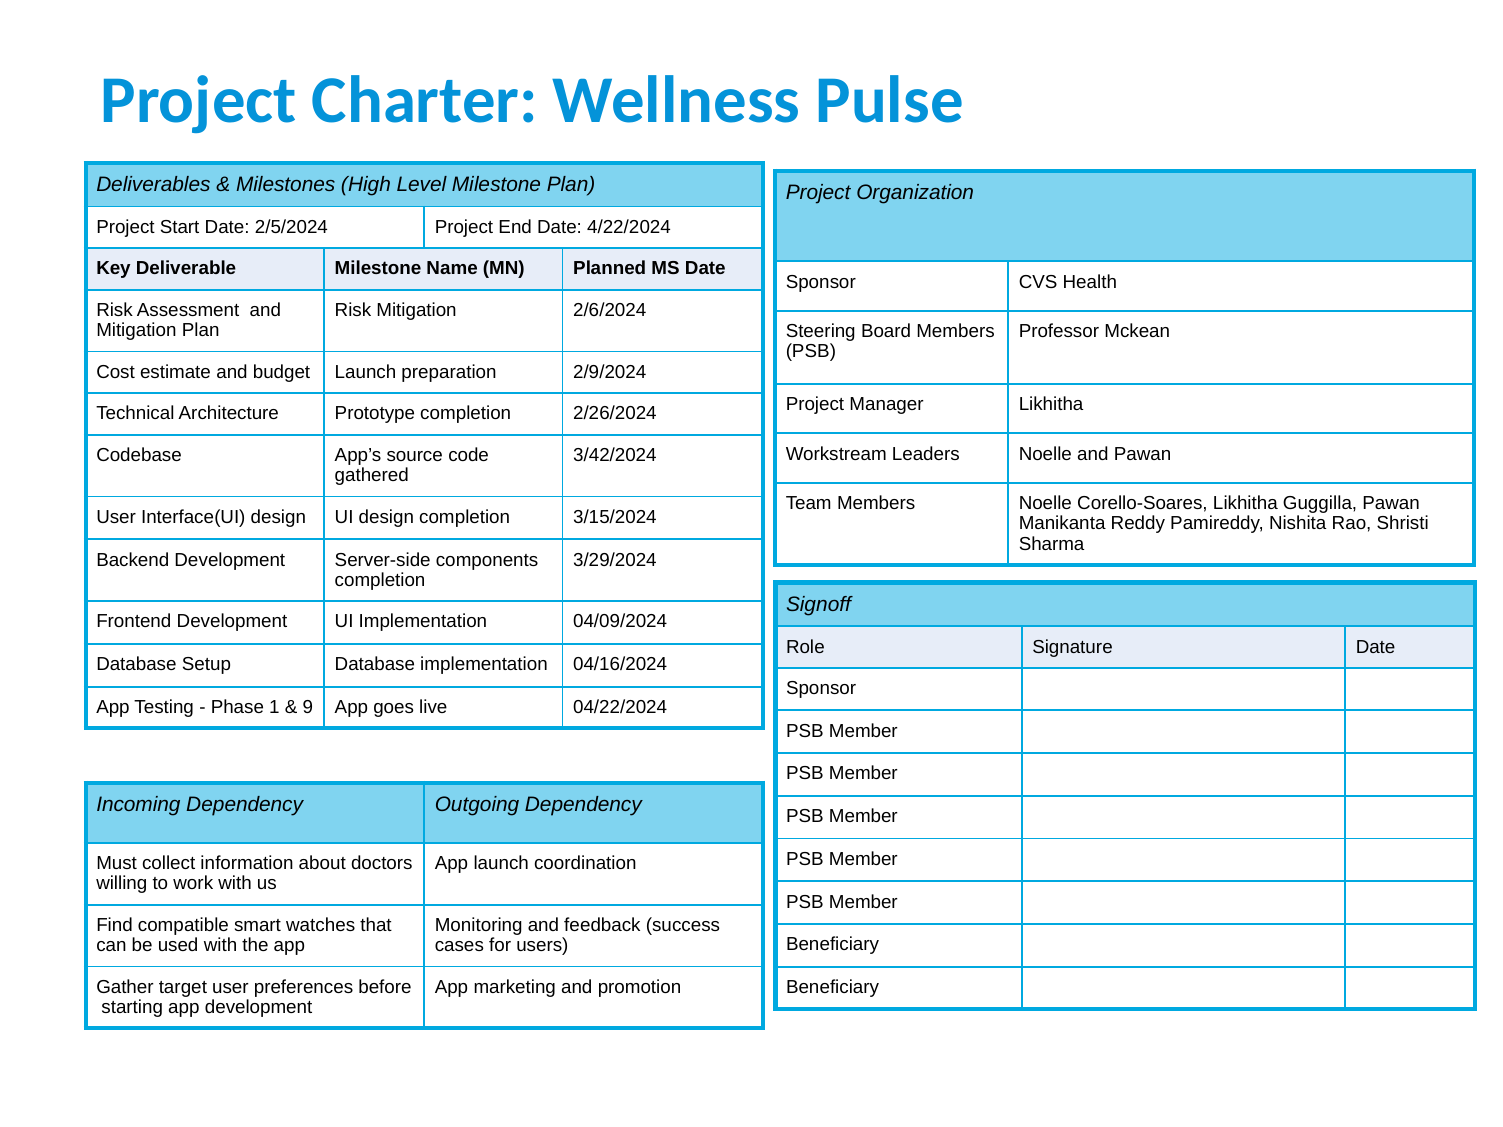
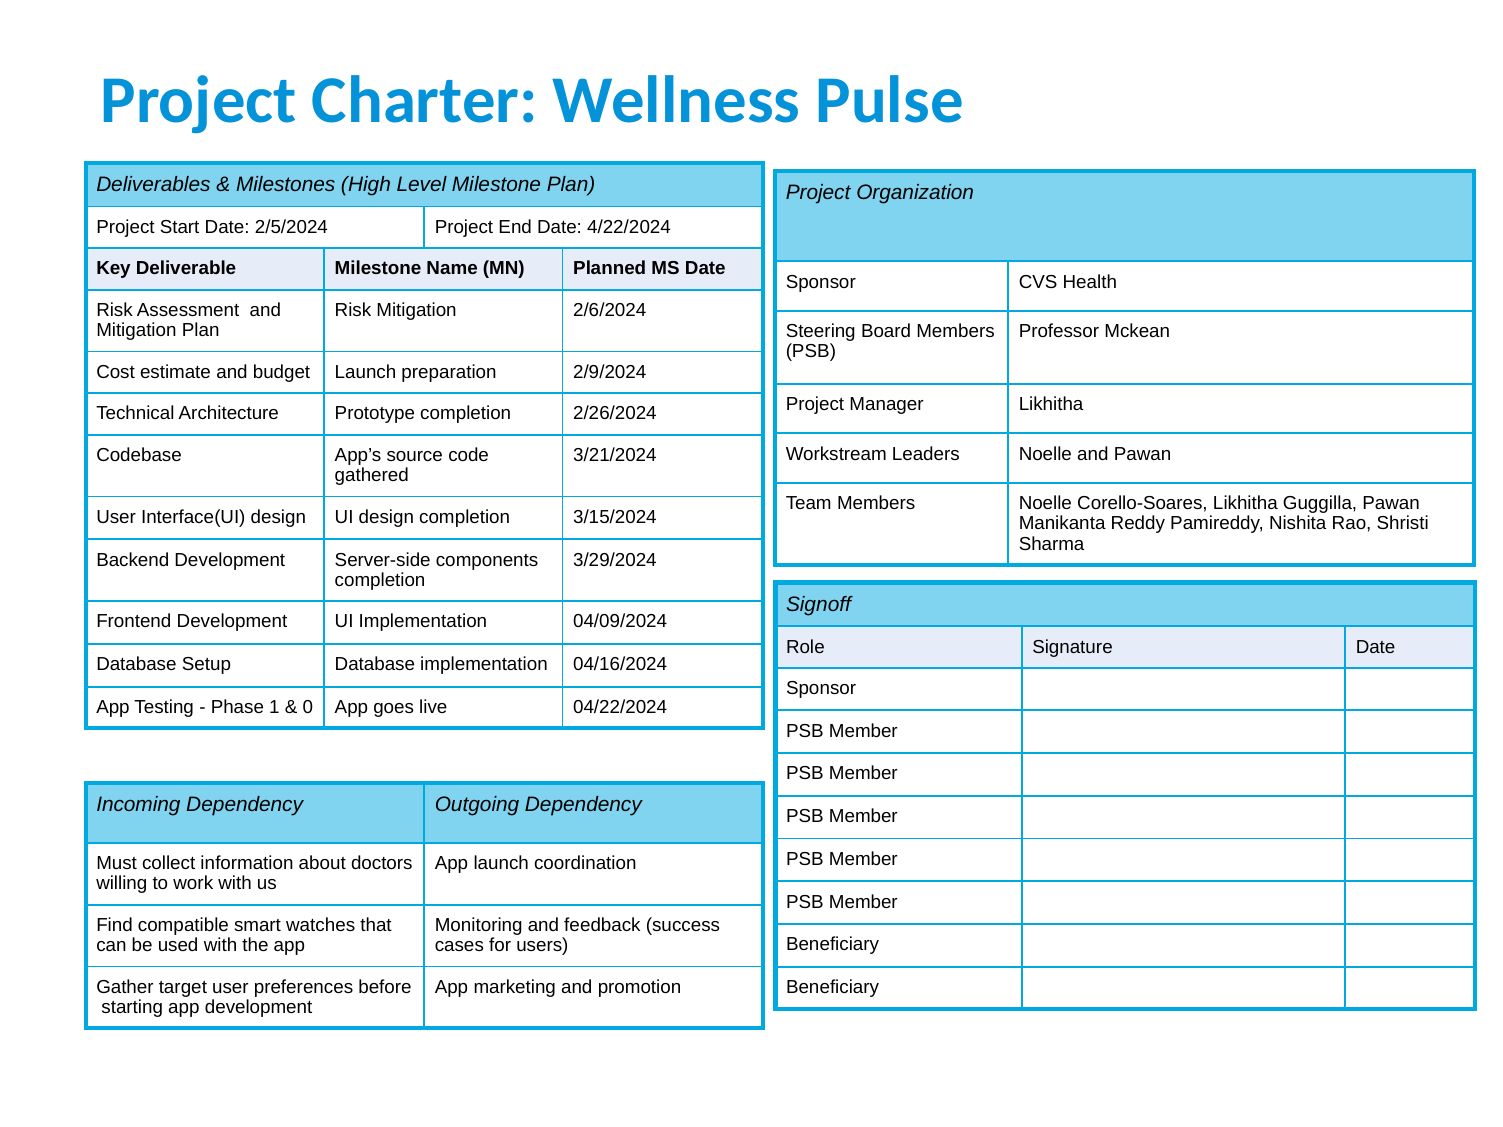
3/42/2024: 3/42/2024 -> 3/21/2024
9: 9 -> 0
